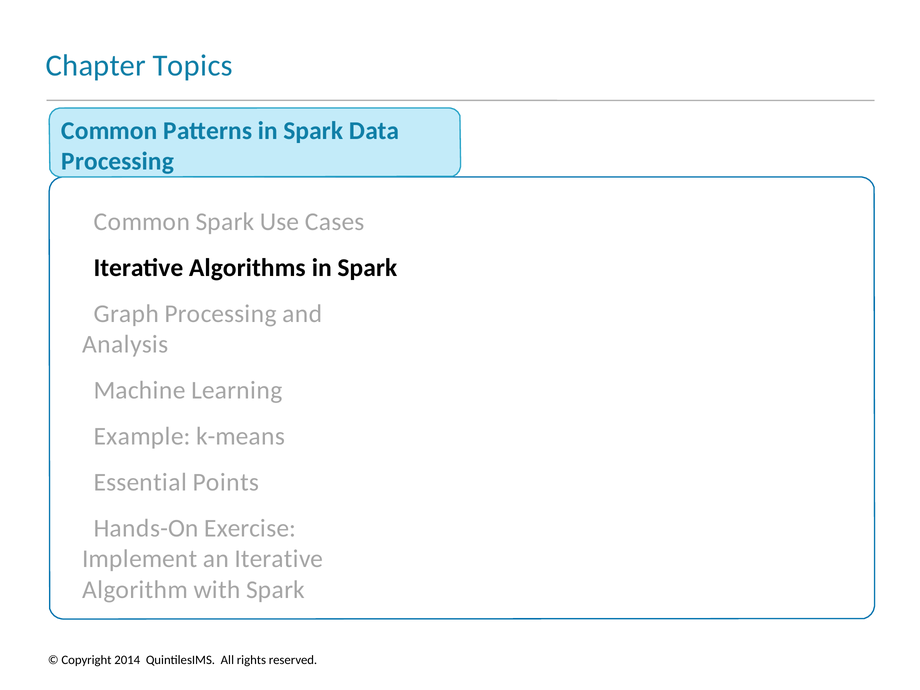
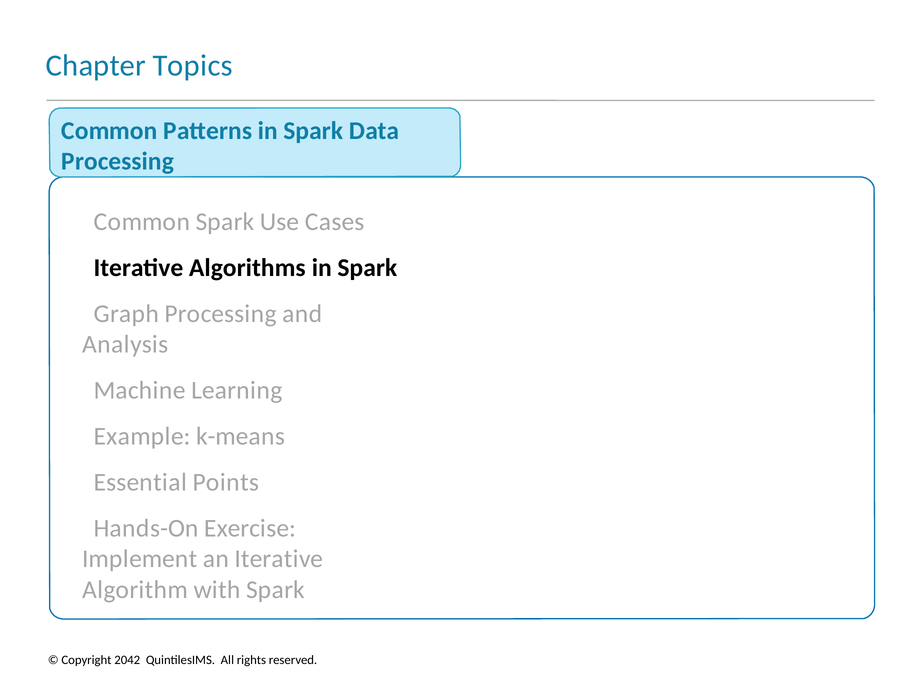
2014: 2014 -> 2042
